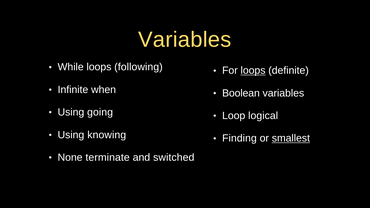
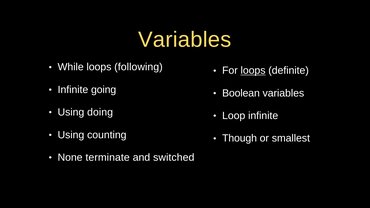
when: when -> going
going: going -> doing
Loop logical: logical -> infinite
knowing: knowing -> counting
Finding: Finding -> Though
smallest underline: present -> none
